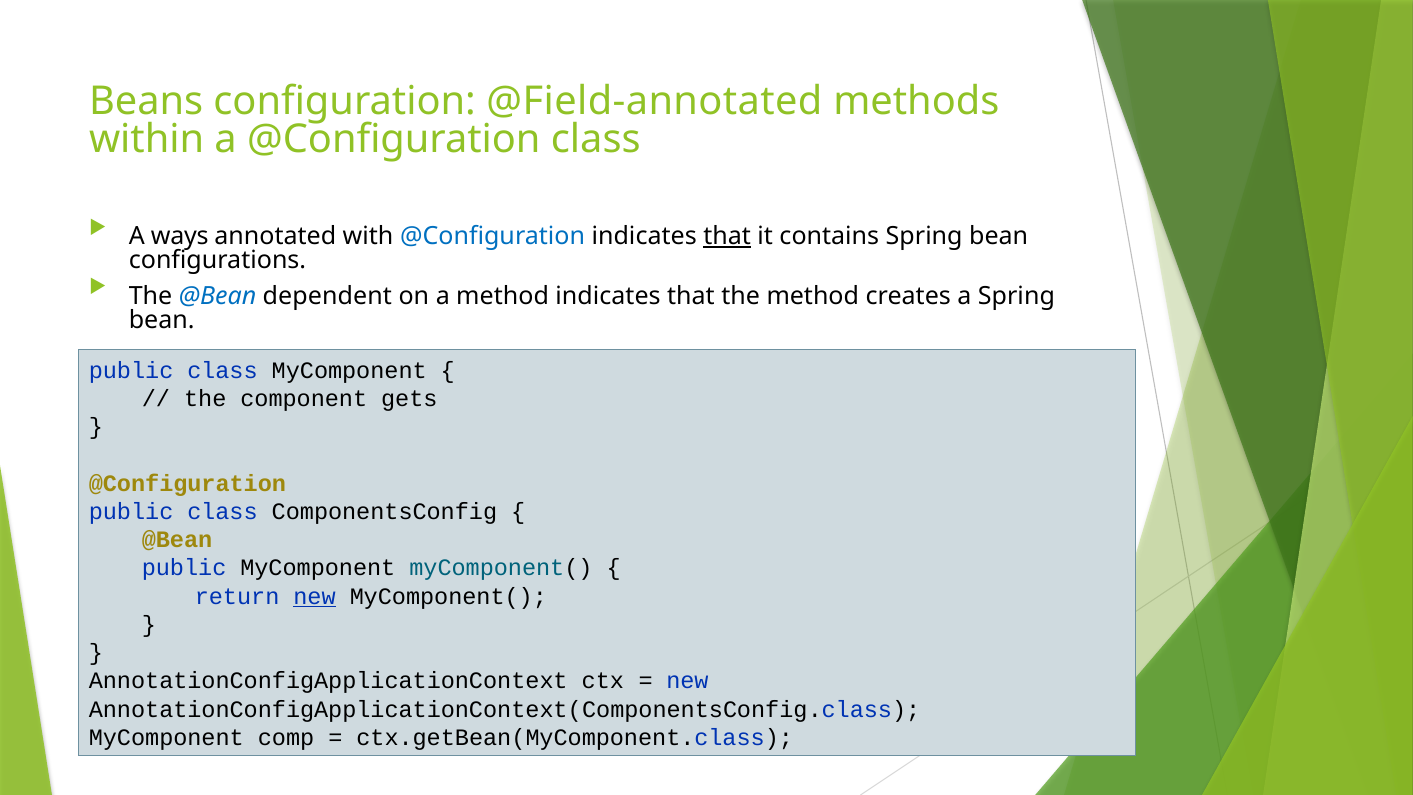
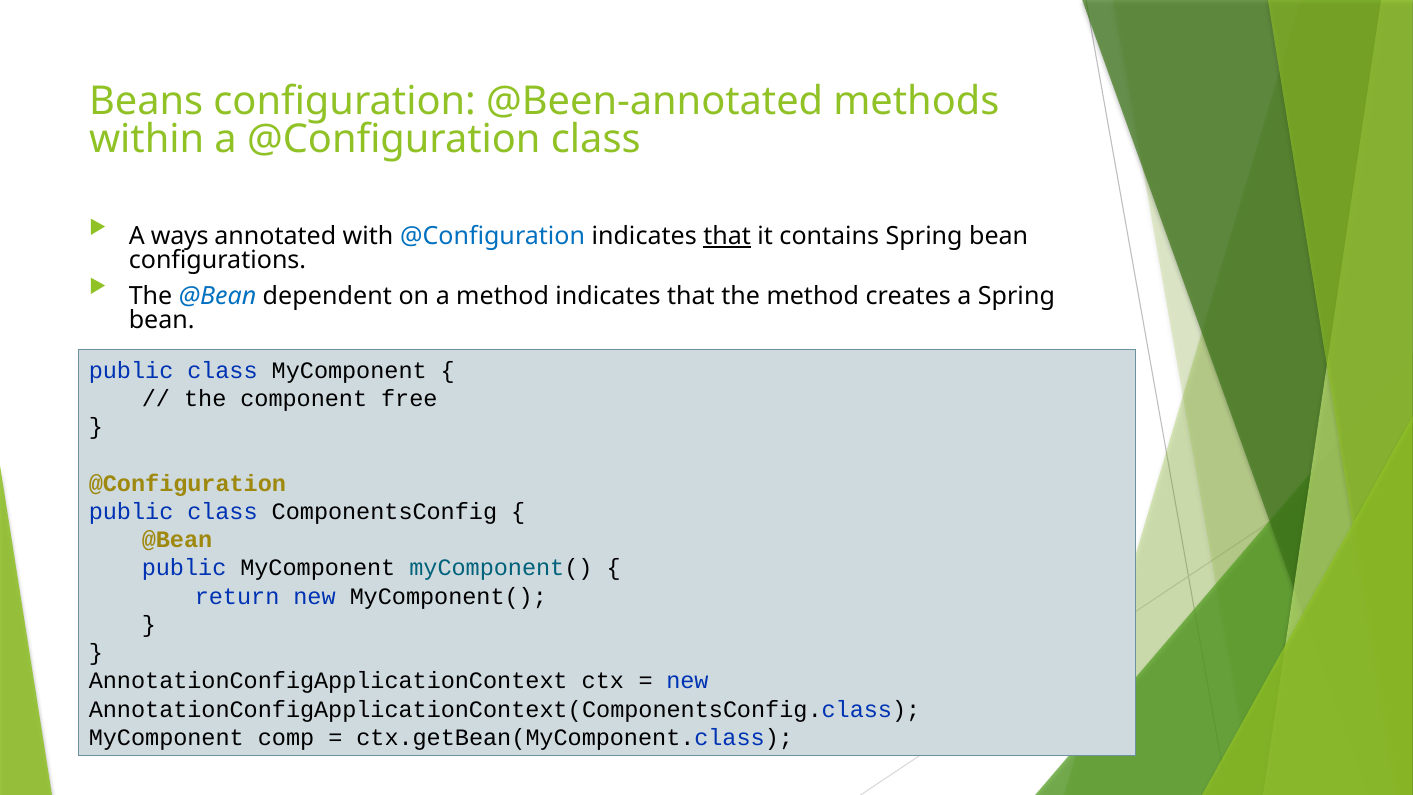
@Field-annotated: @Field-annotated -> @Been-annotated
gets: gets -> free
new at (315, 596) underline: present -> none
